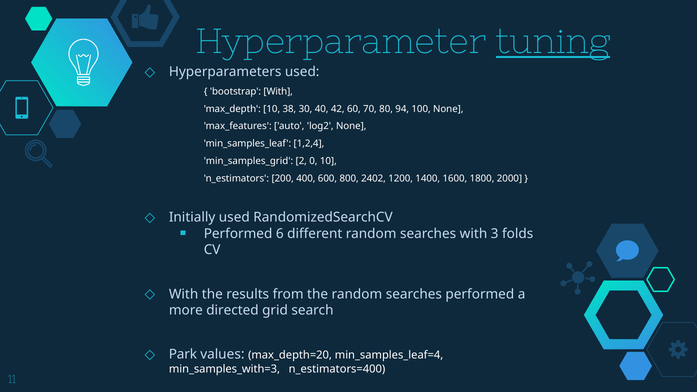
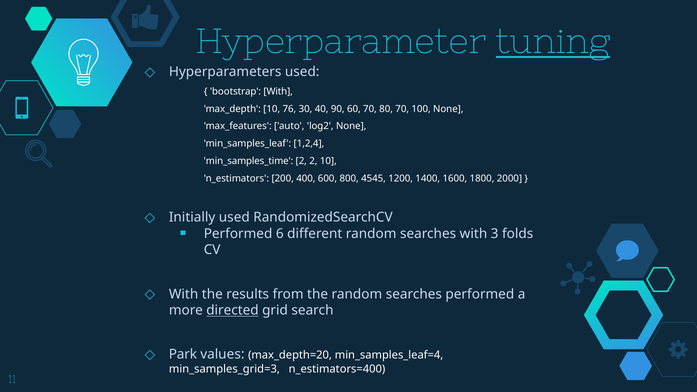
38: 38 -> 76
42: 42 -> 90
80 94: 94 -> 70
min_samples_grid: min_samples_grid -> min_samples_time
2 0: 0 -> 2
2402: 2402 -> 4545
directed underline: none -> present
min_samples_with=3: min_samples_with=3 -> min_samples_grid=3
